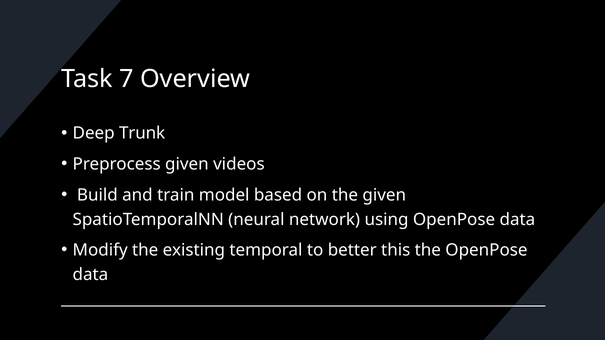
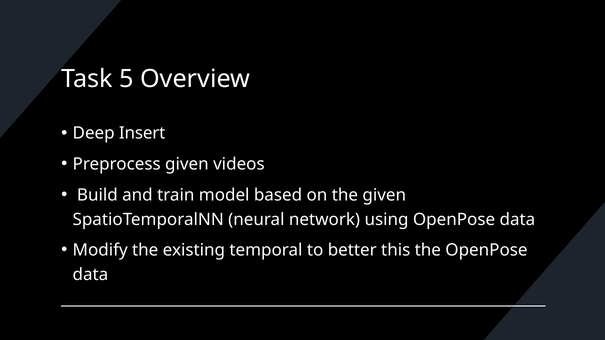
7: 7 -> 5
Trunk: Trunk -> Insert
